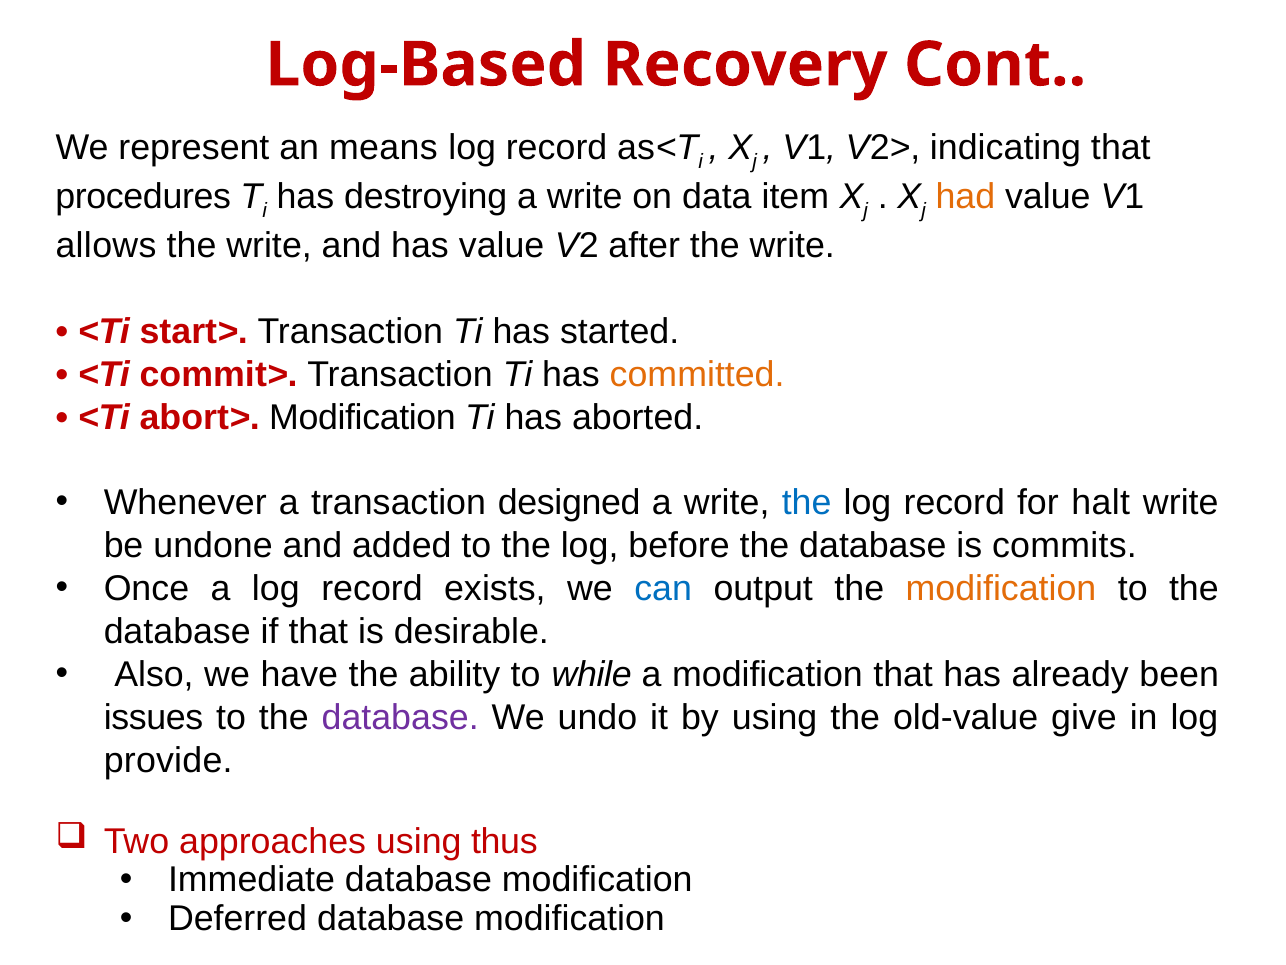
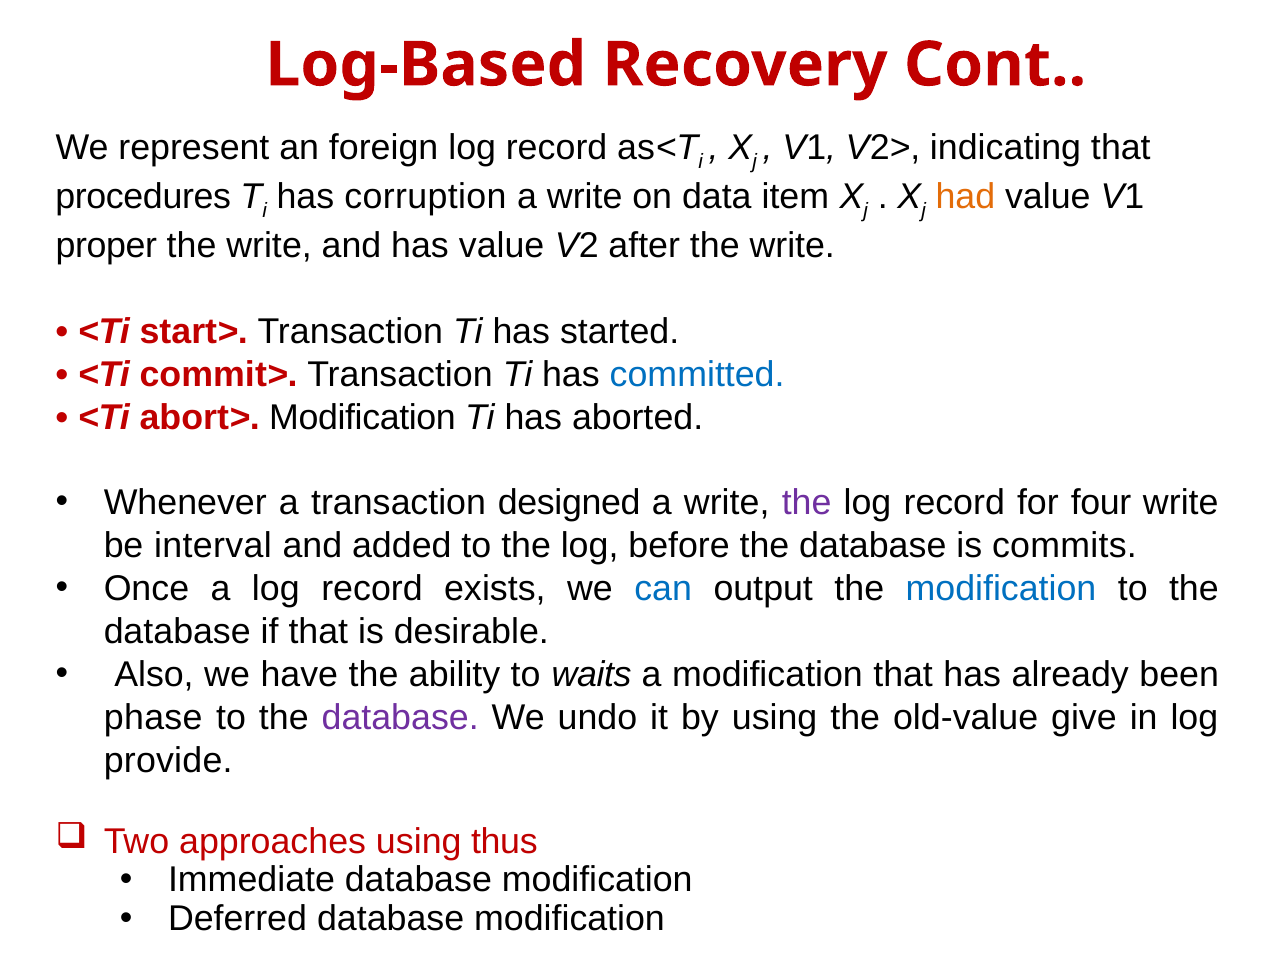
means: means -> foreign
destroying: destroying -> corruption
allows: allows -> proper
committed colour: orange -> blue
the at (807, 503) colour: blue -> purple
halt: halt -> four
undone: undone -> interval
modification at (1001, 589) colour: orange -> blue
while: while -> waits
issues: issues -> phase
